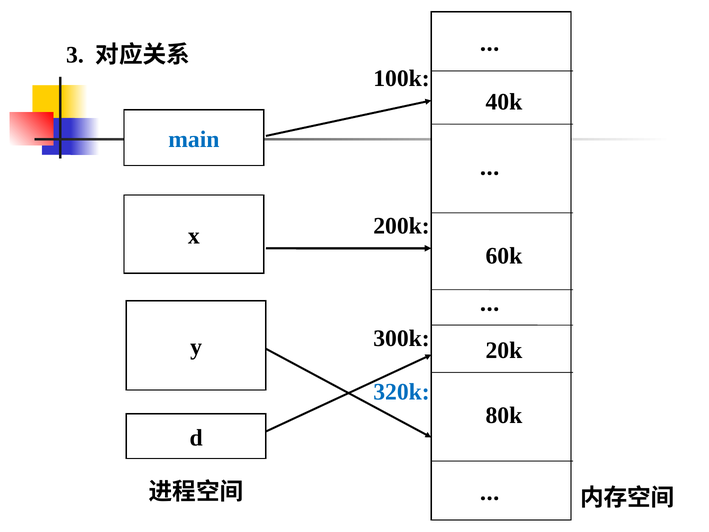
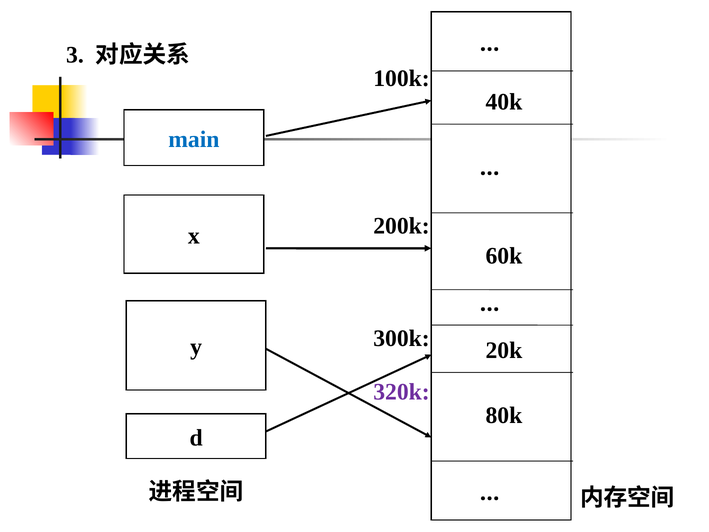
320k colour: blue -> purple
